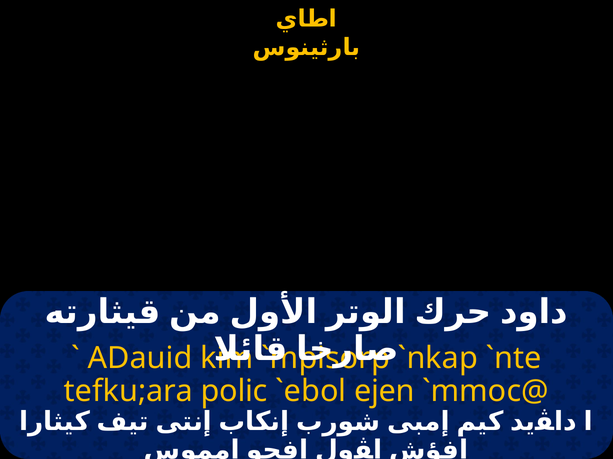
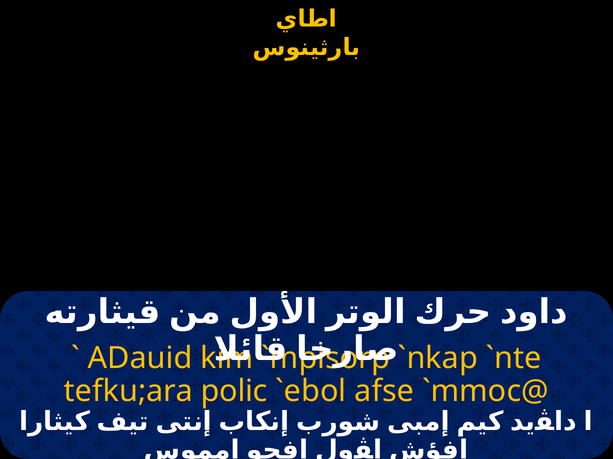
ejen: ejen -> afse
